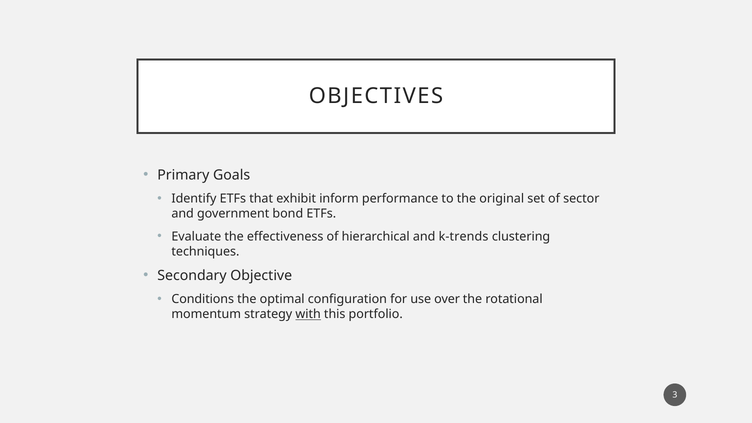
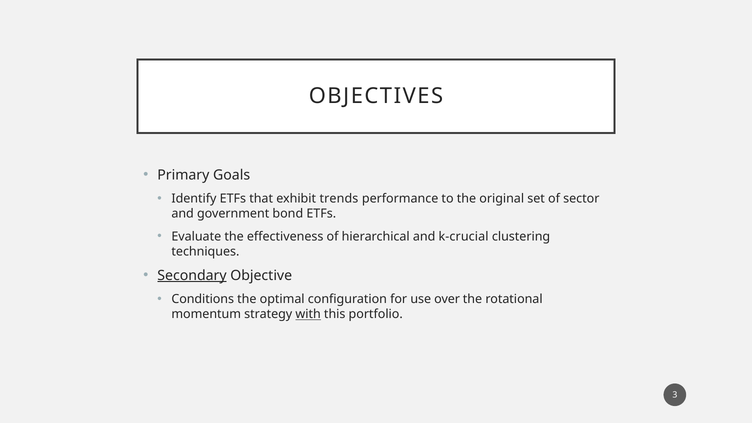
inform: inform -> trends
k-trends: k-trends -> k-crucial
Secondary underline: none -> present
